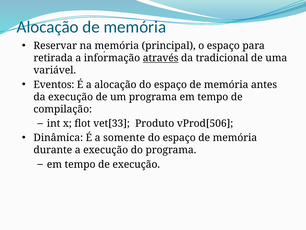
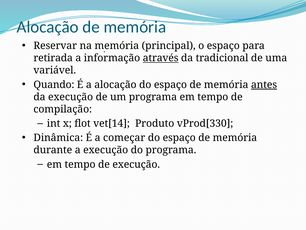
Eventos: Eventos -> Quando
antes underline: none -> present
vet[33: vet[33 -> vet[14
vProd[506: vProd[506 -> vProd[330
somente: somente -> começar
